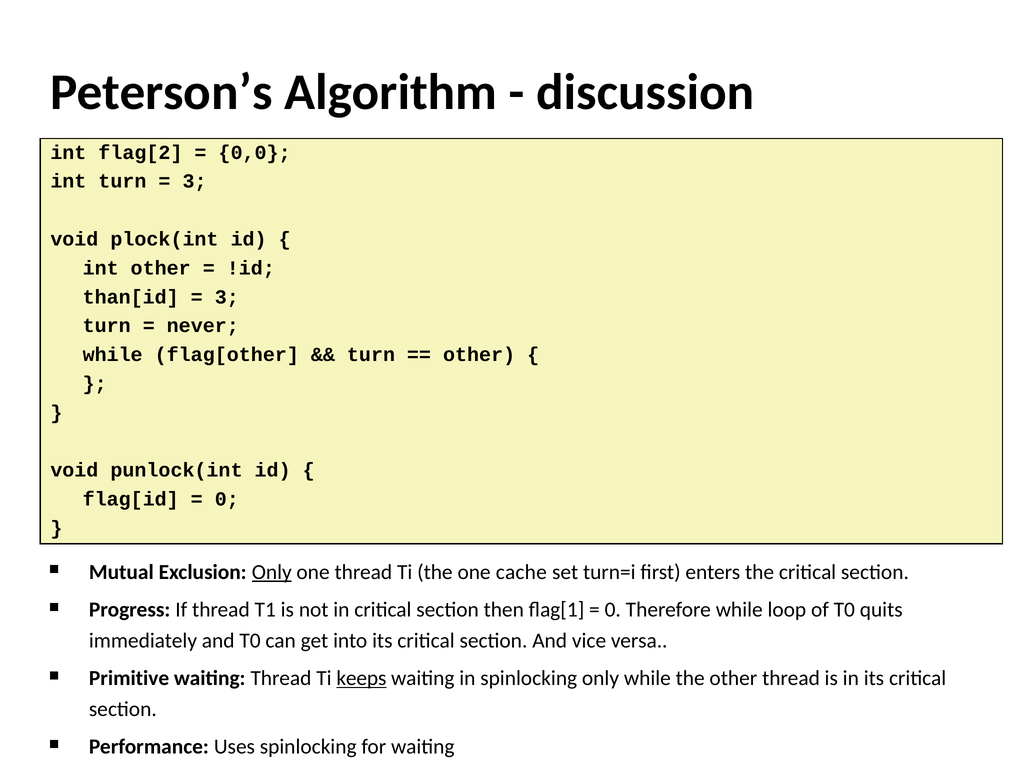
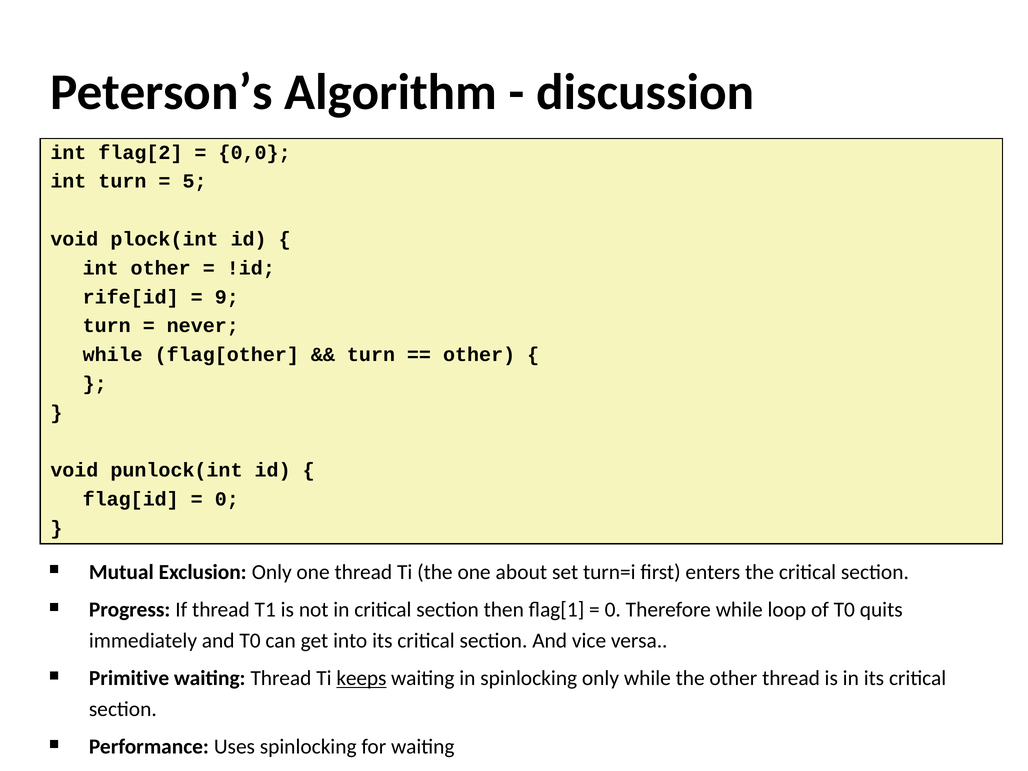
3 at (195, 181): 3 -> 5
than[id: than[id -> rife[id
3 at (227, 297): 3 -> 9
Only at (272, 572) underline: present -> none
cache: cache -> about
